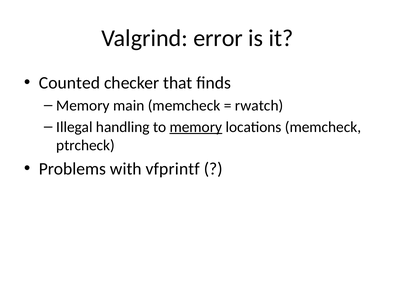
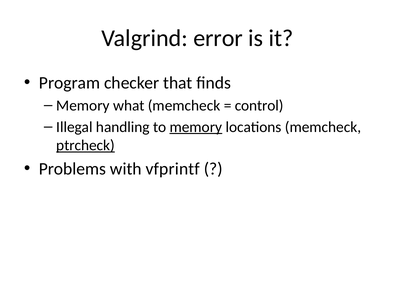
Counted: Counted -> Program
main: main -> what
rwatch: rwatch -> control
ptrcheck underline: none -> present
